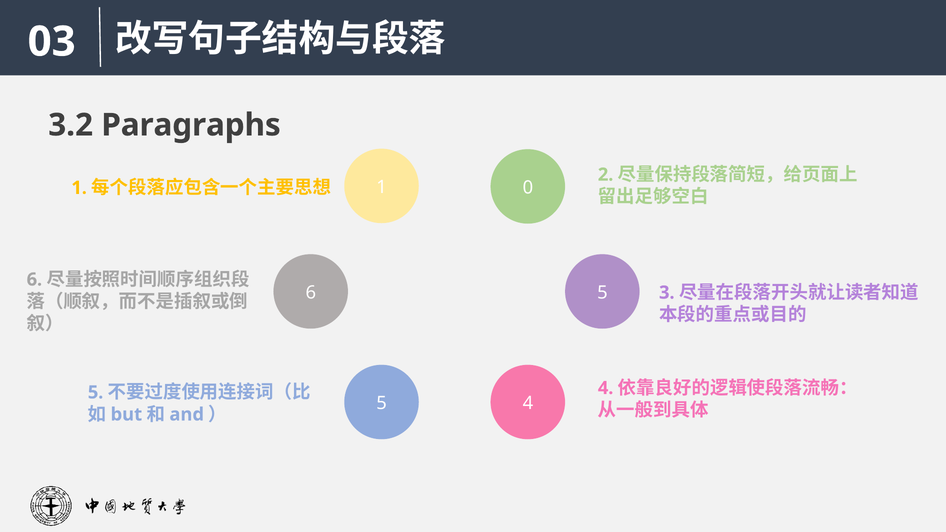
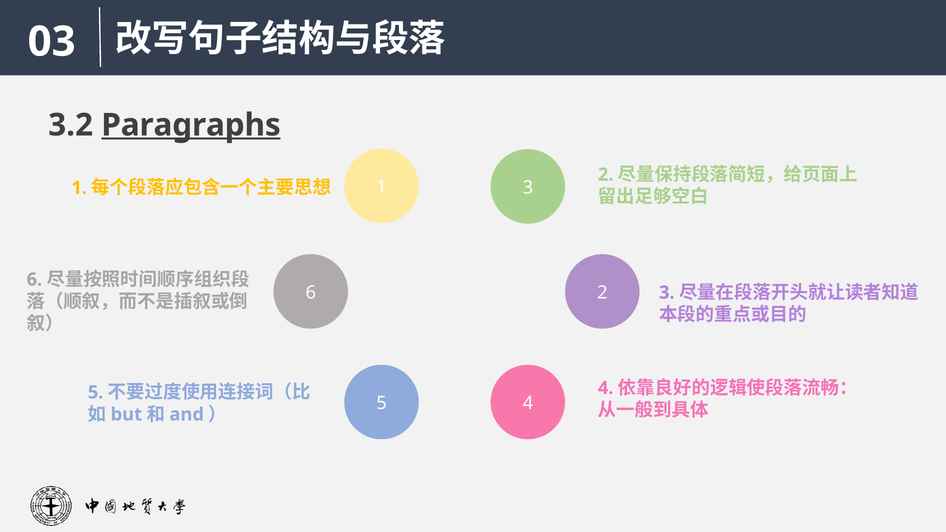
Paragraphs underline: none -> present
1 0: 0 -> 3
6 5: 5 -> 2
